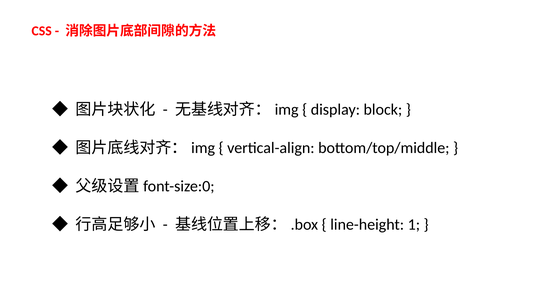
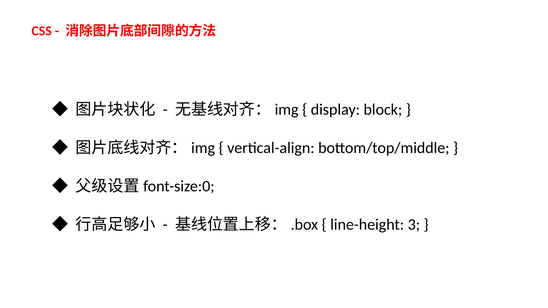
1: 1 -> 3
